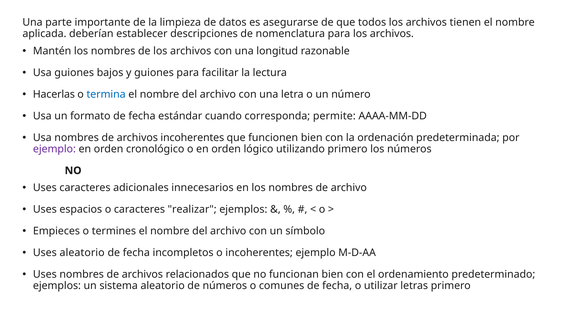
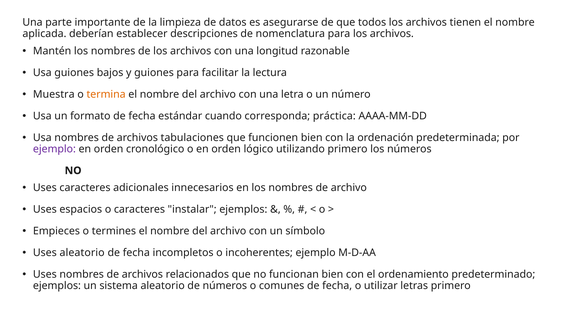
Hacerlas: Hacerlas -> Muestra
termina colour: blue -> orange
permite: permite -> práctica
archivos incoherentes: incoherentes -> tabulaciones
realizar: realizar -> instalar
